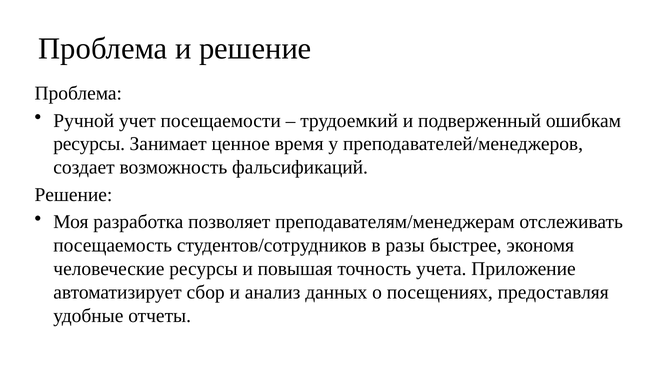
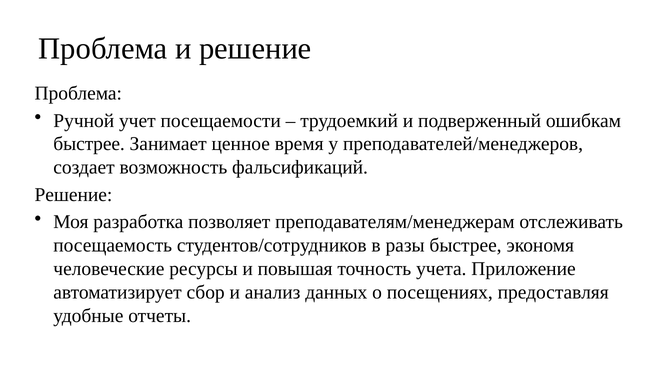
ресурсы at (89, 144): ресурсы -> быстрее
